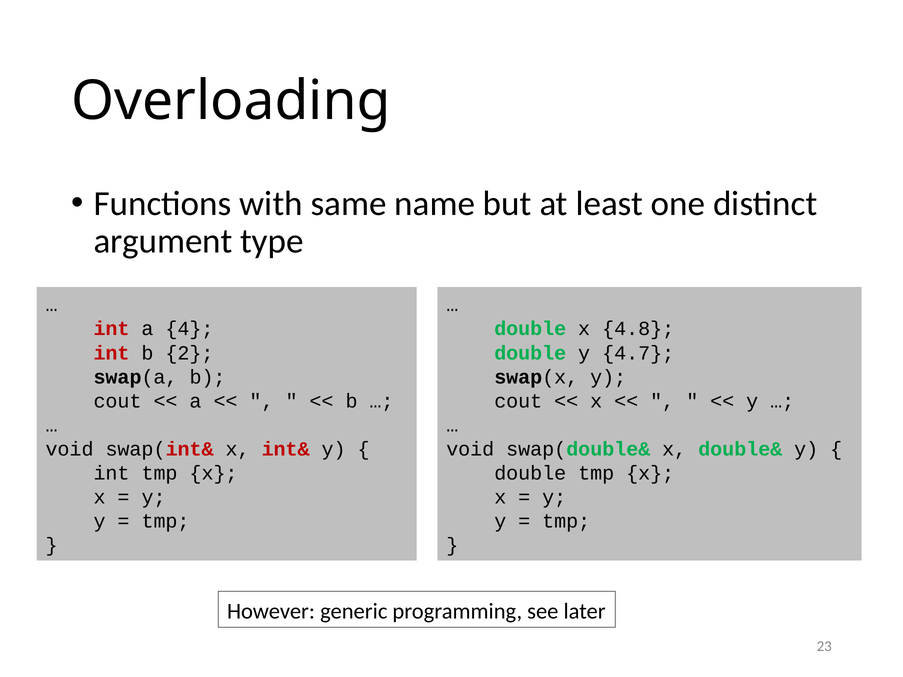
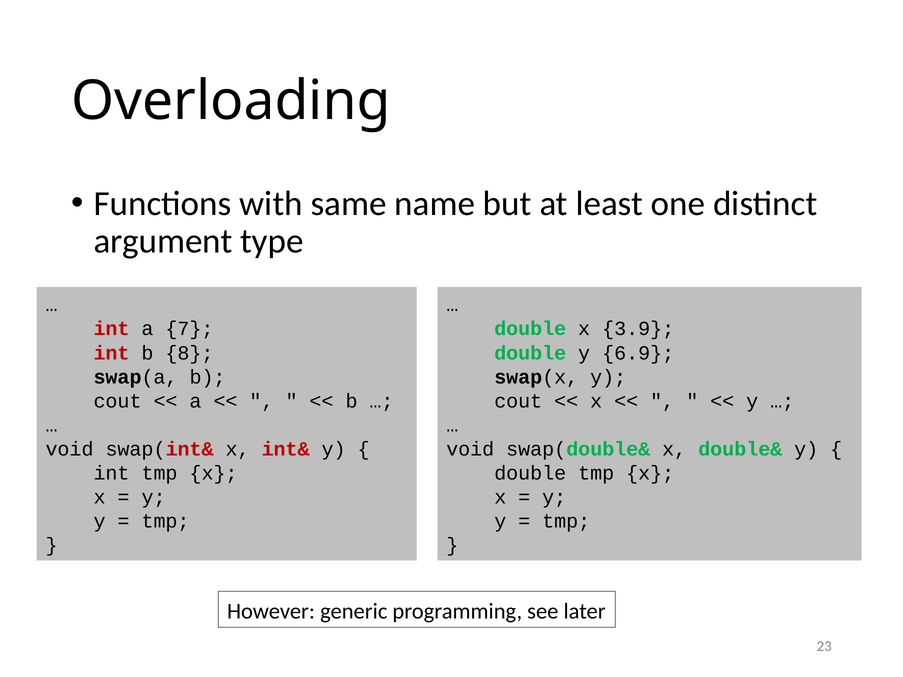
4: 4 -> 7
4.8: 4.8 -> 3.9
2: 2 -> 8
4.7: 4.7 -> 6.9
